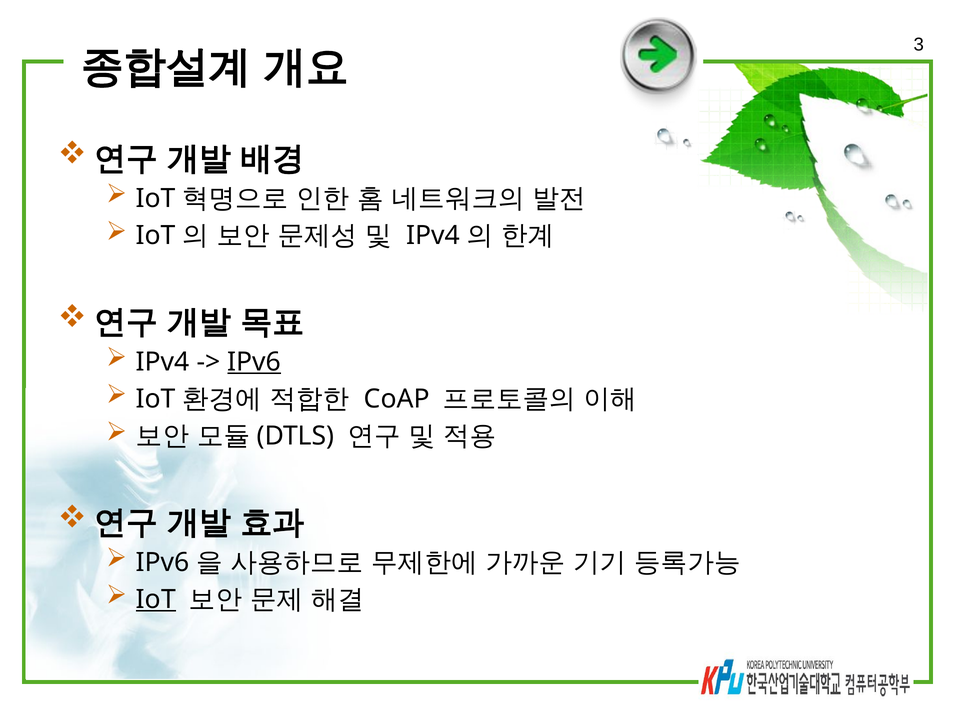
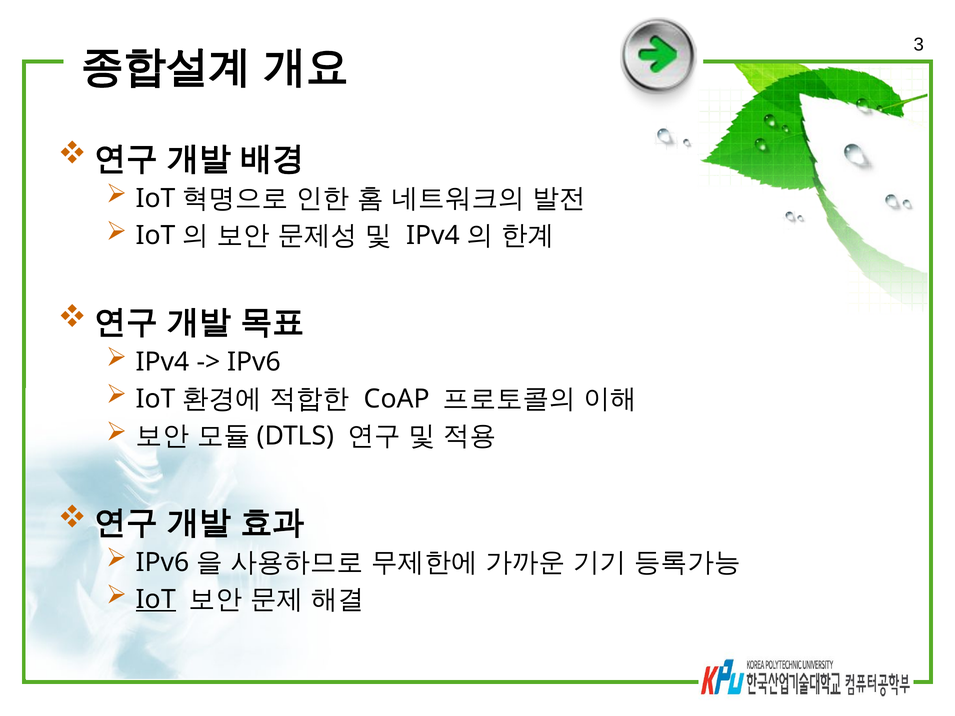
IPv6 underline: present -> none
